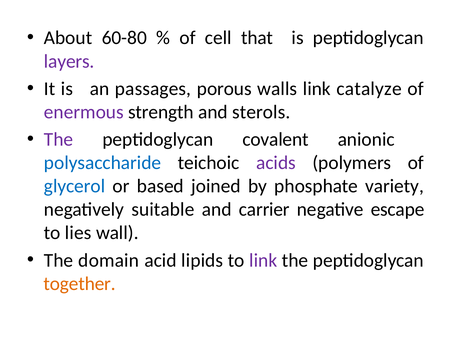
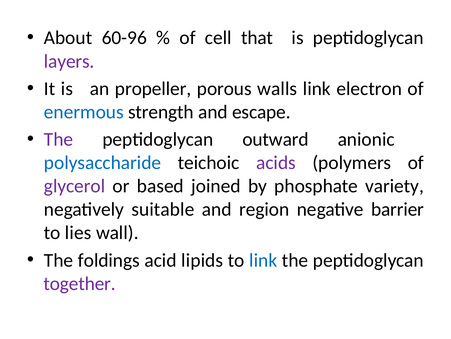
60-80: 60-80 -> 60-96
passages: passages -> propeller
catalyze: catalyze -> electron
enermous colour: purple -> blue
sterols: sterols -> escape
covalent: covalent -> outward
glycerol colour: blue -> purple
carrier: carrier -> region
escape: escape -> barrier
domain: domain -> foldings
link at (263, 260) colour: purple -> blue
together colour: orange -> purple
